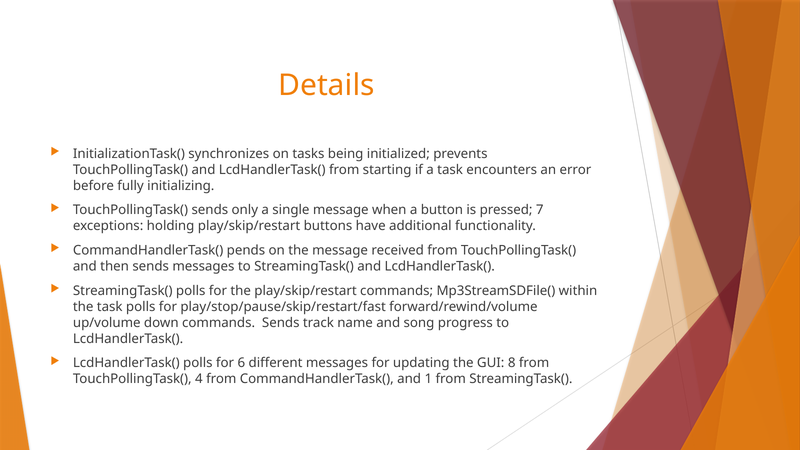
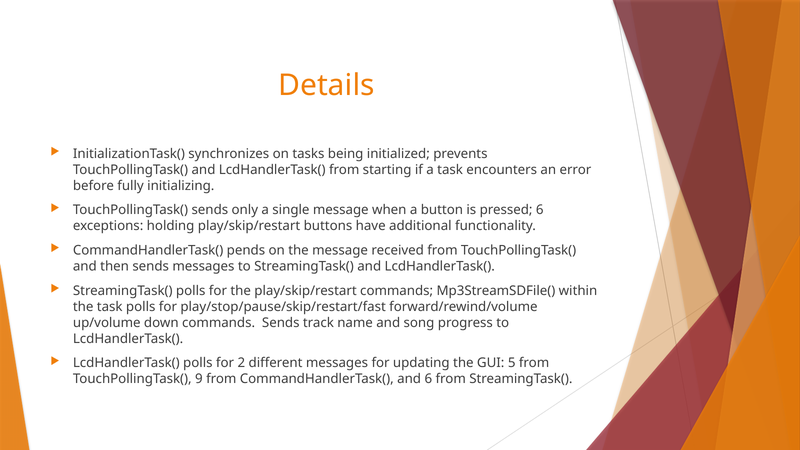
pressed 7: 7 -> 6
6: 6 -> 2
8: 8 -> 5
4: 4 -> 9
and 1: 1 -> 6
